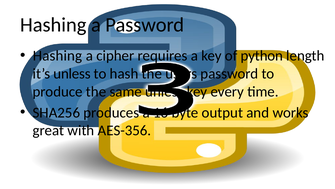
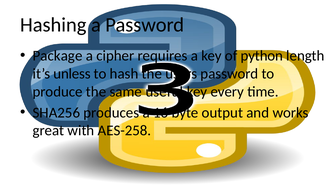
Hashing at (58, 56): Hashing -> Package
same unless: unless -> useful
AES-356: AES-356 -> AES-258
